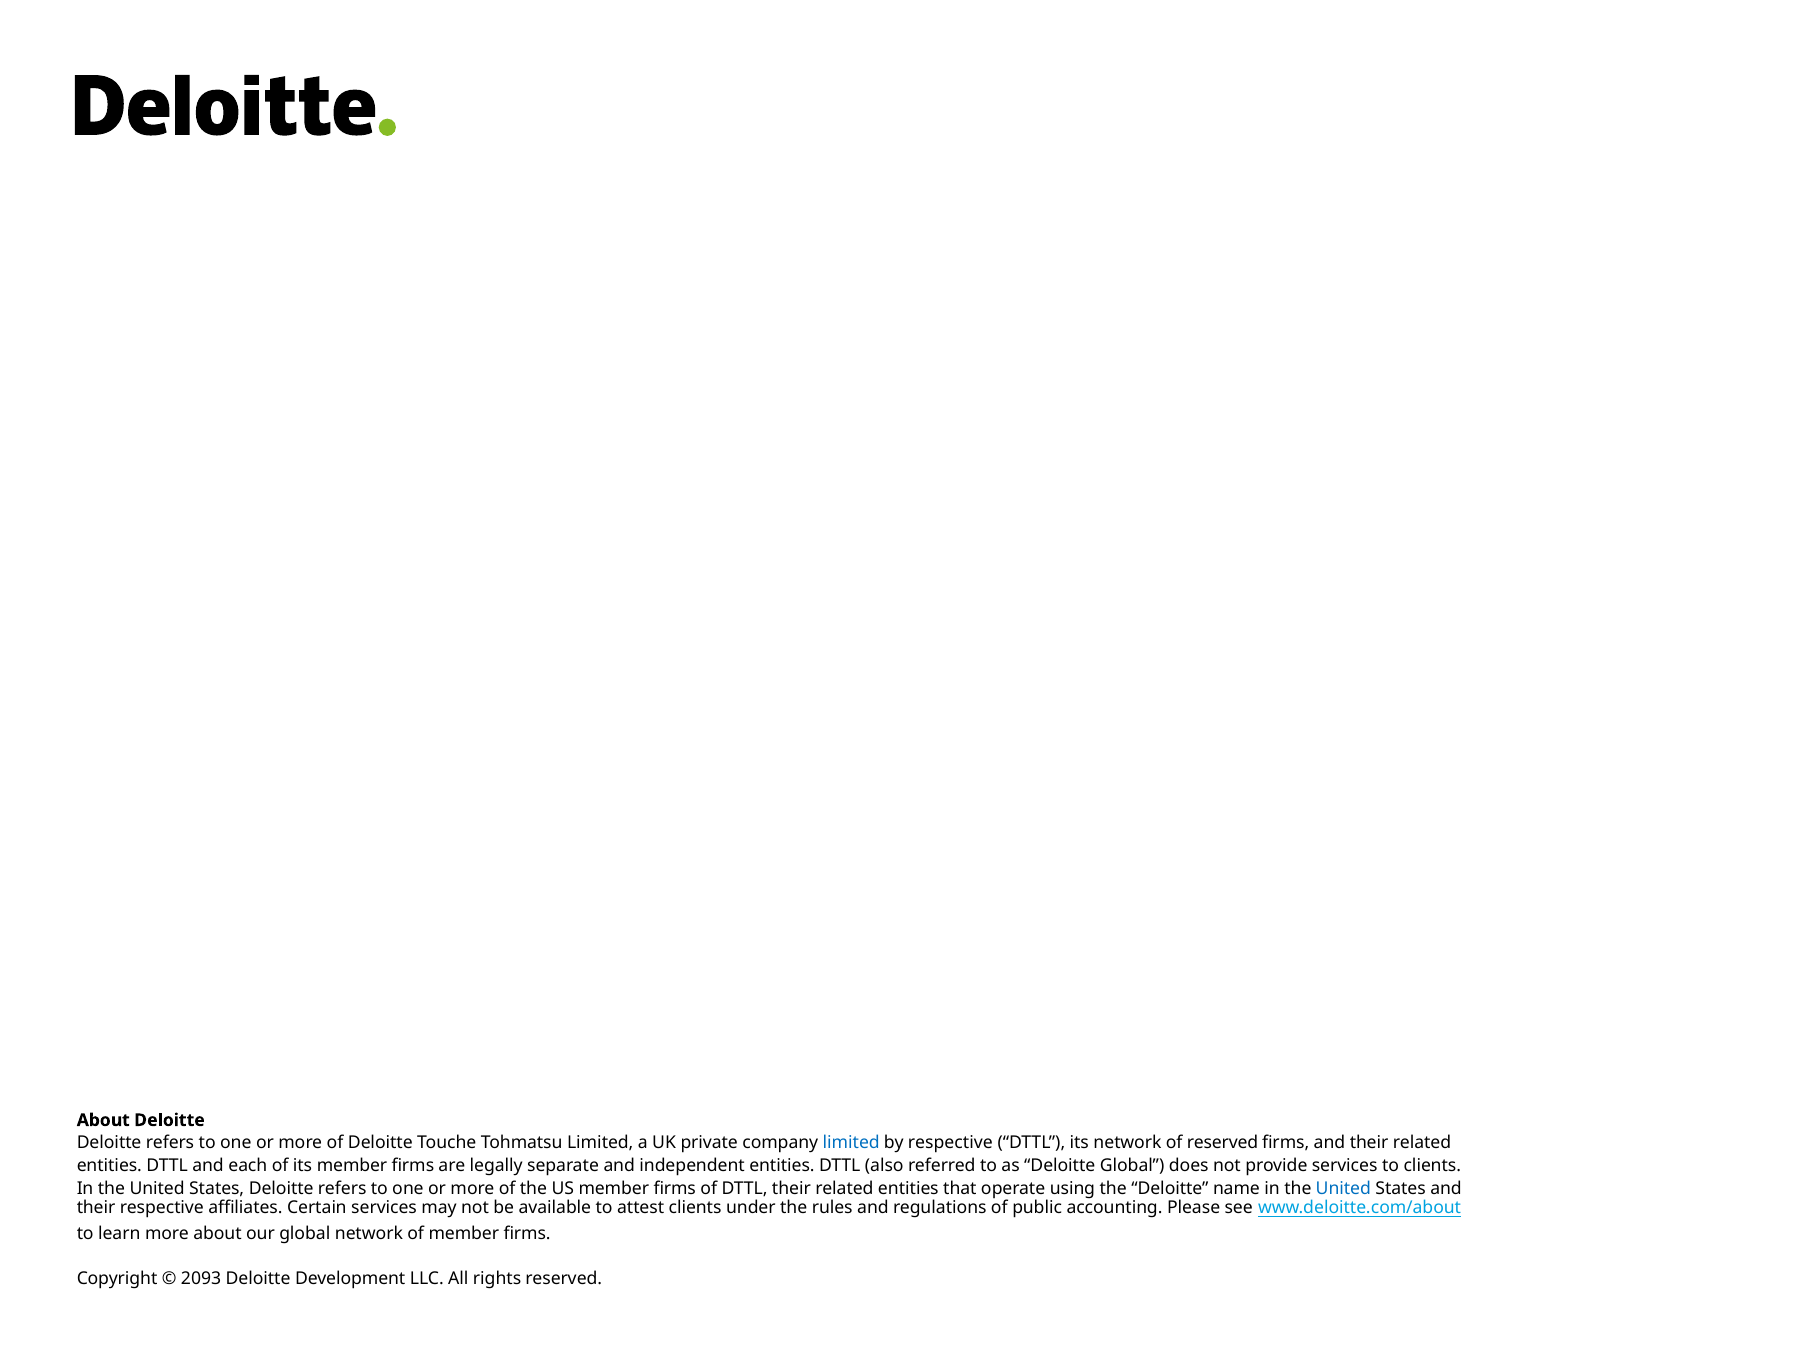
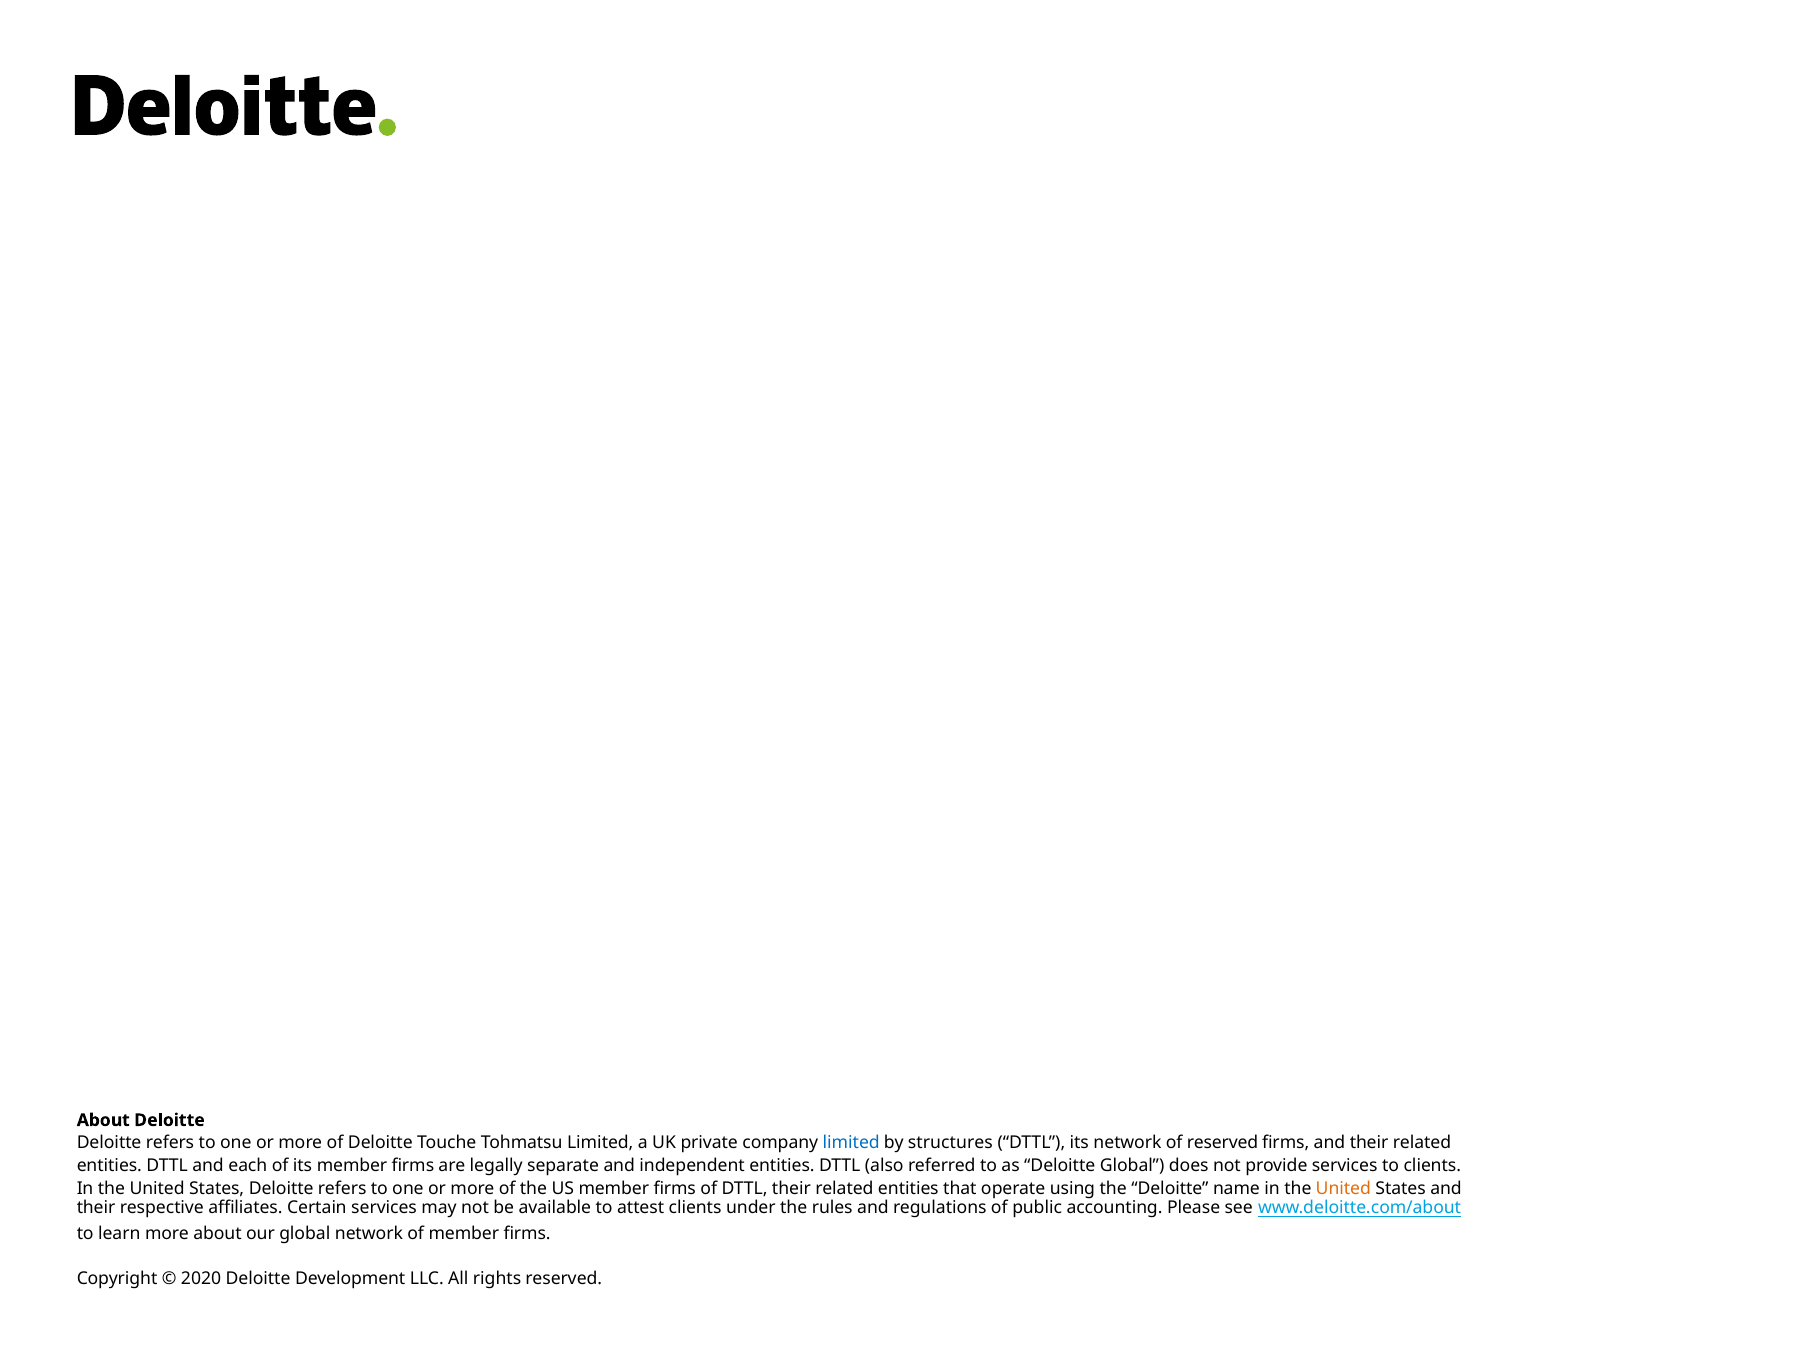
by respective: respective -> structures
United at (1343, 1188) colour: blue -> orange
2093: 2093 -> 2020
